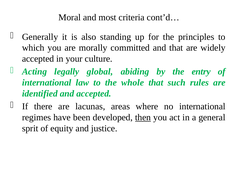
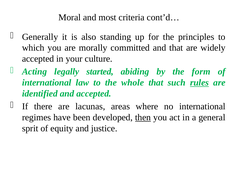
global: global -> started
entry: entry -> form
rules underline: none -> present
